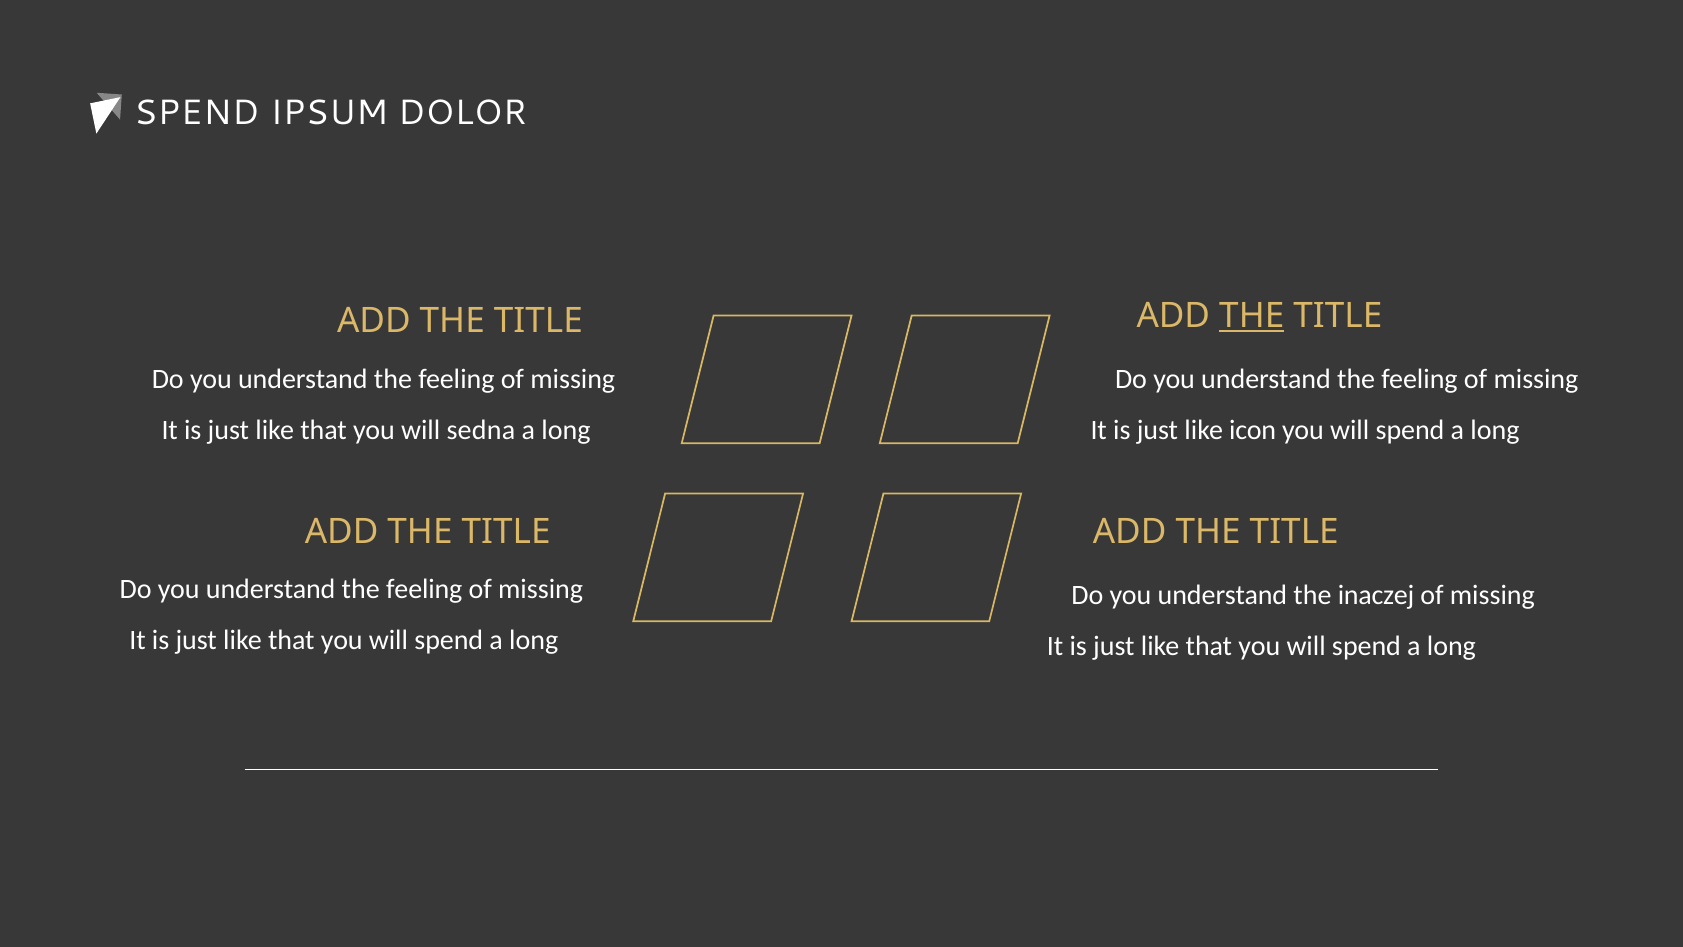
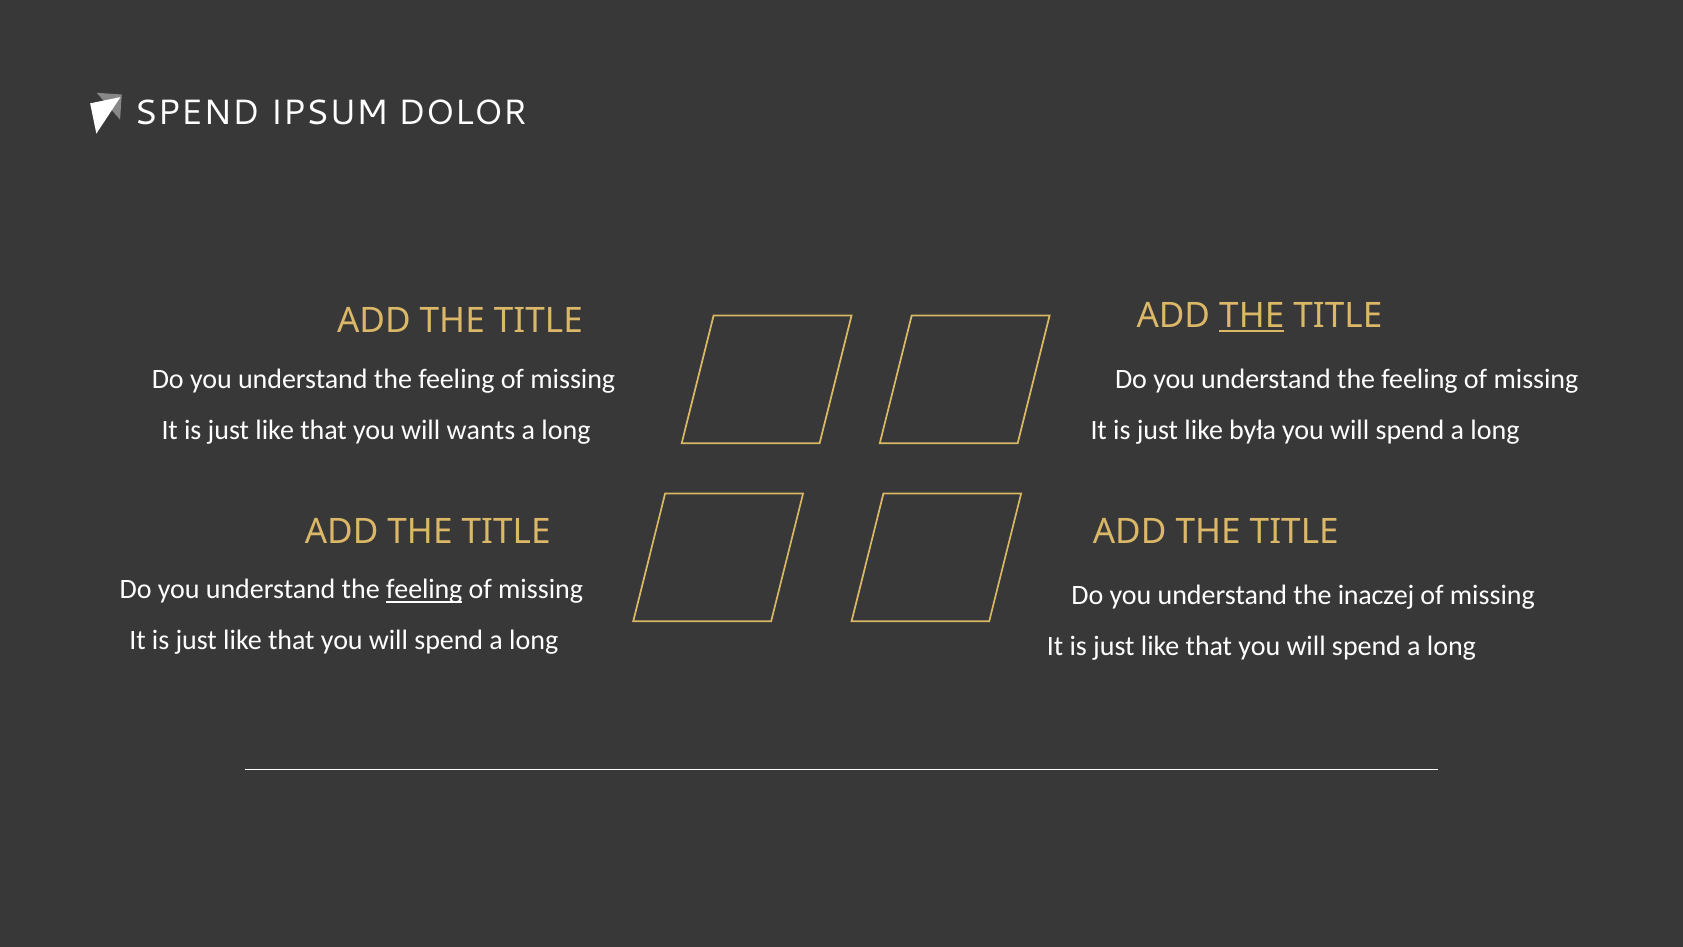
sedna: sedna -> wants
icon: icon -> była
feeling at (424, 590) underline: none -> present
